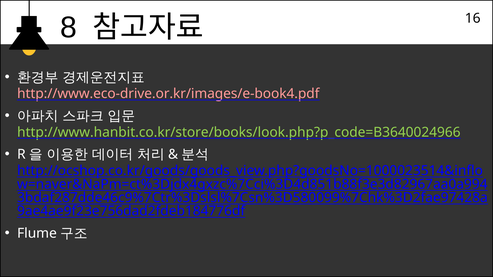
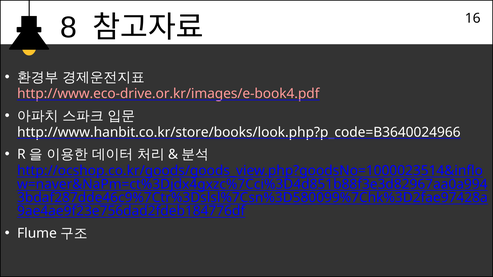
http://www.hanbit.co.kr/store/books/look.php?p_code=B3640024966 colour: light green -> white
